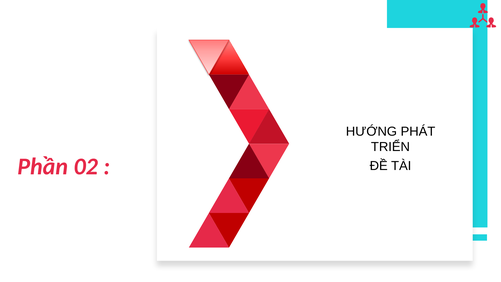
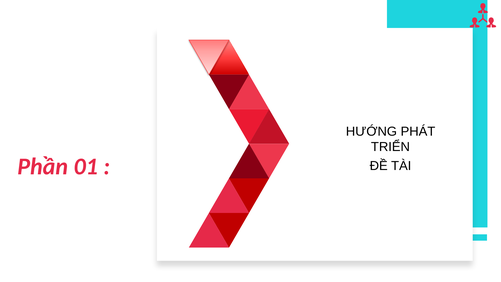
02: 02 -> 01
